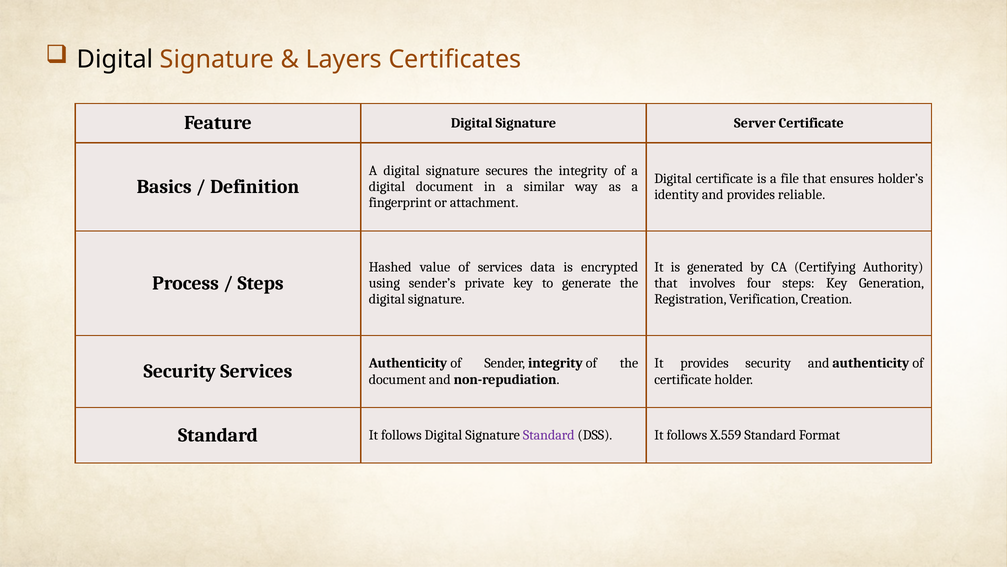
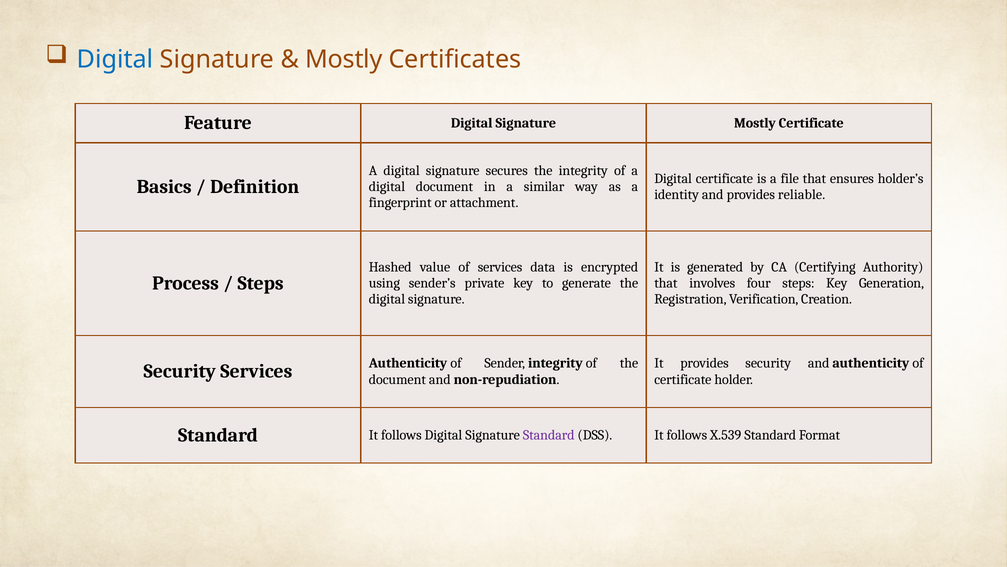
Digital at (115, 59) colour: black -> blue
Layers at (344, 59): Layers -> Mostly
Signature Server: Server -> Mostly
X.559: X.559 -> X.539
